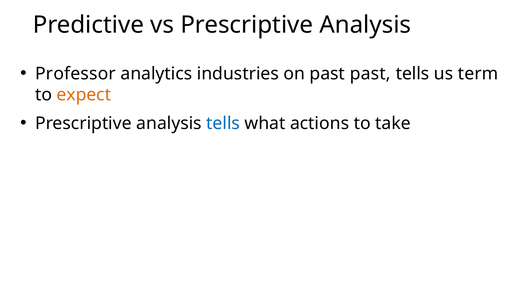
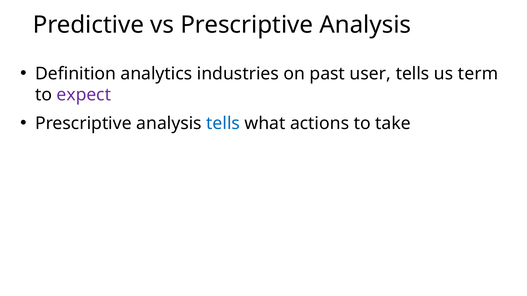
Professor: Professor -> Definition
past past: past -> user
expect colour: orange -> purple
